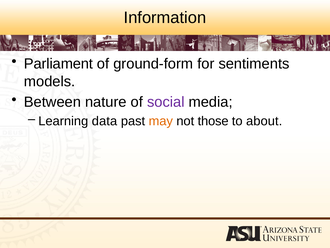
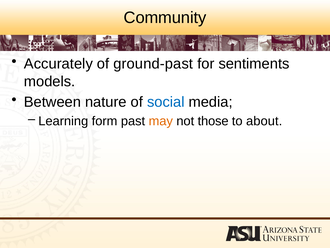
Information: Information -> Community
Parliament: Parliament -> Accurately
ground-form: ground-form -> ground-past
social colour: purple -> blue
data: data -> form
